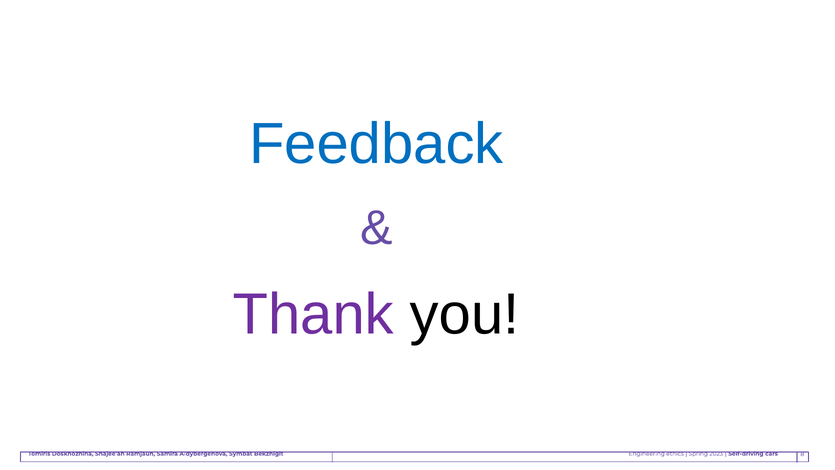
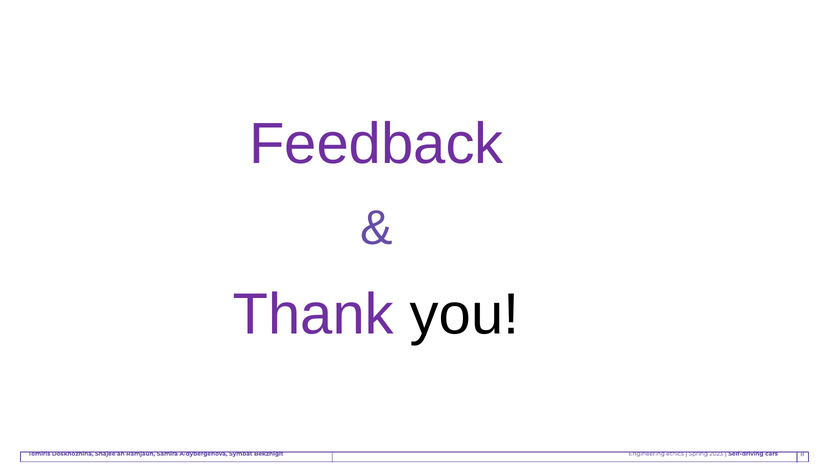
Feedback colour: blue -> purple
